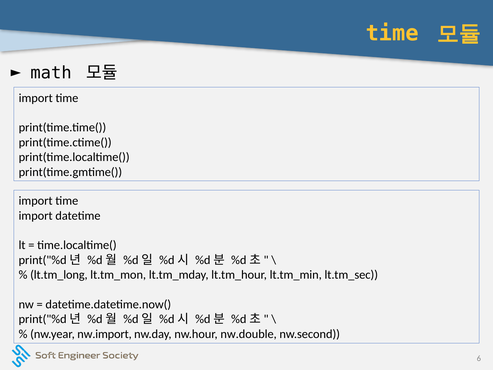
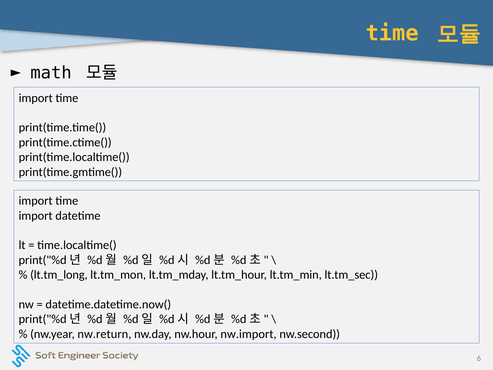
nw.import: nw.import -> nw.return
nw.double: nw.double -> nw.import
